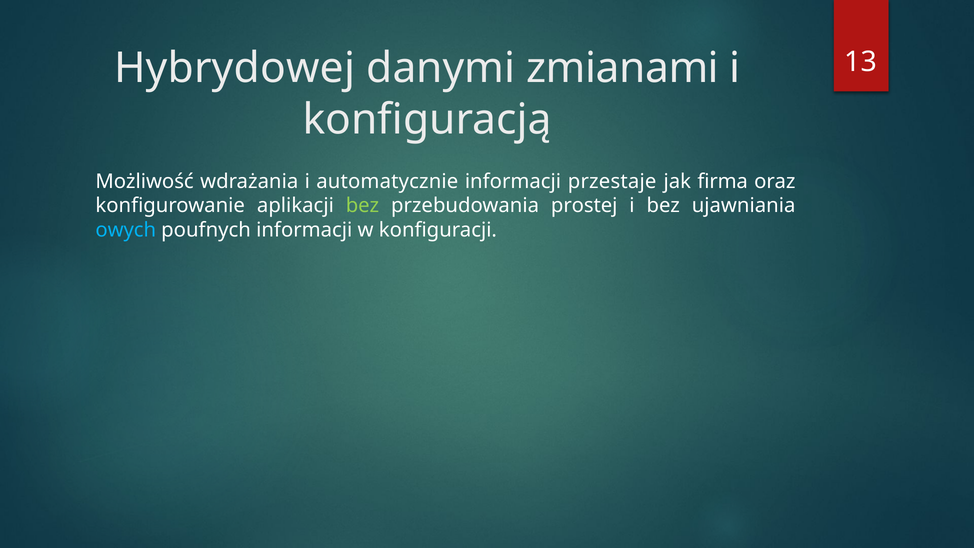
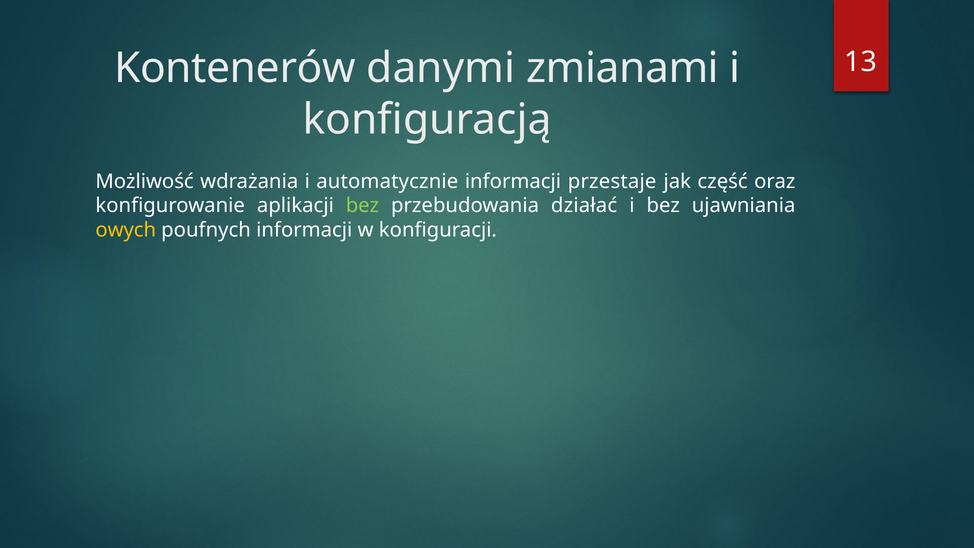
Hybrydowej: Hybrydowej -> Kontenerów
firma: firma -> część
prostej: prostej -> działać
owych colour: light blue -> yellow
